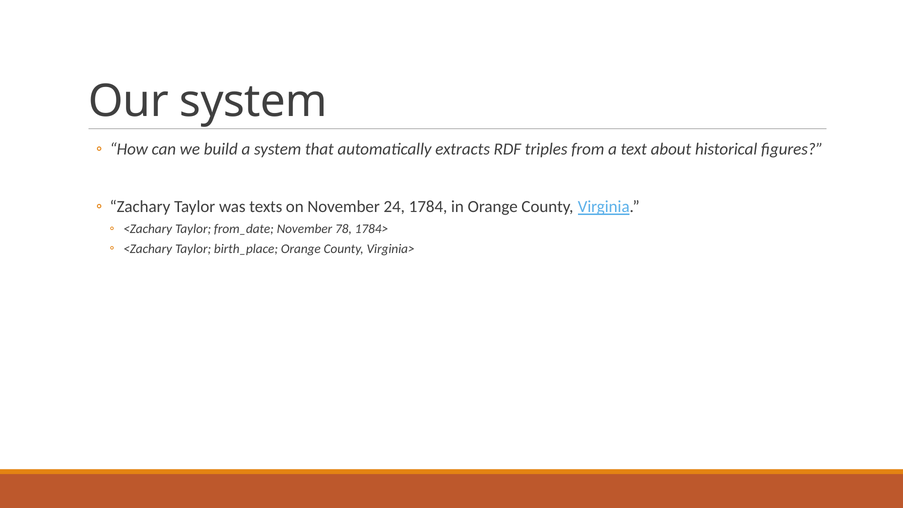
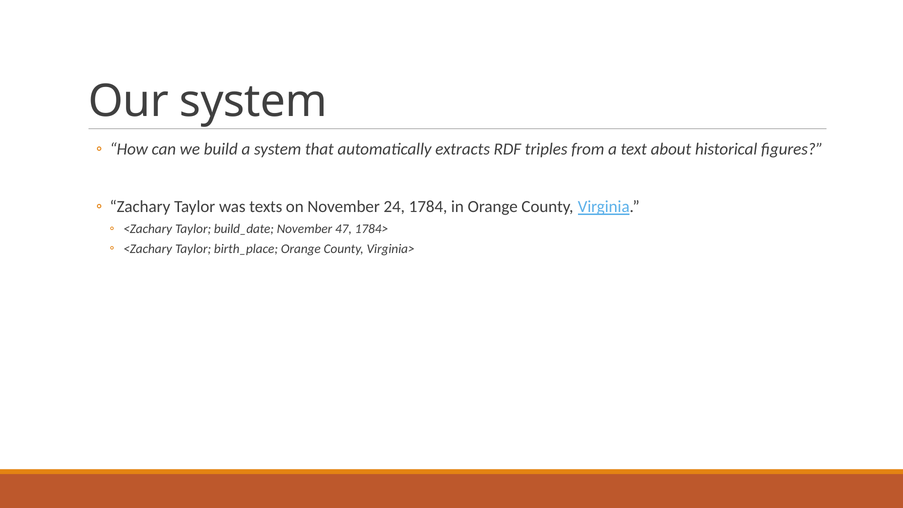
from_date: from_date -> build_date
78: 78 -> 47
